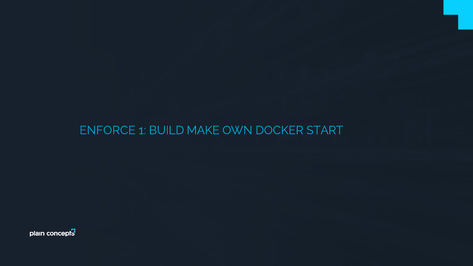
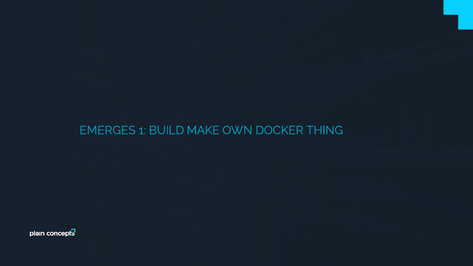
ENFORCE: ENFORCE -> EMERGES
START: START -> THING
